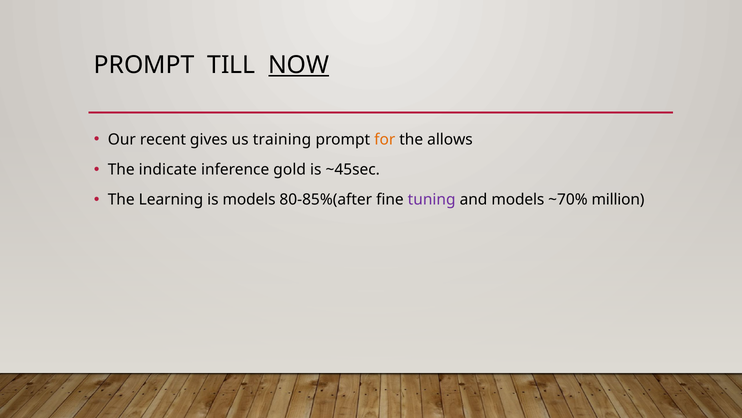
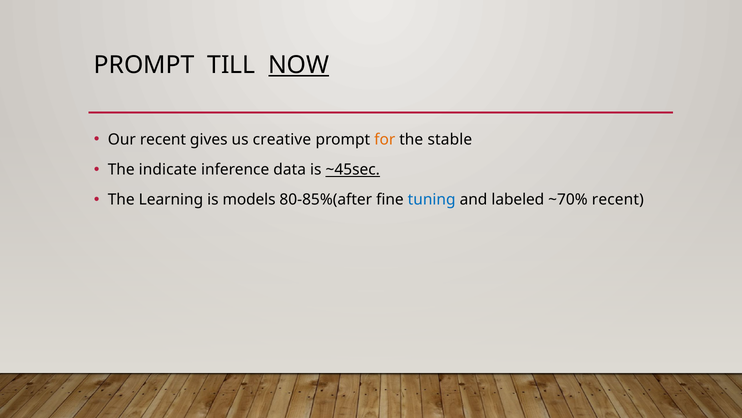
training: training -> creative
allows: allows -> stable
gold: gold -> data
~45sec underline: none -> present
tuning colour: purple -> blue
and models: models -> labeled
~70% million: million -> recent
